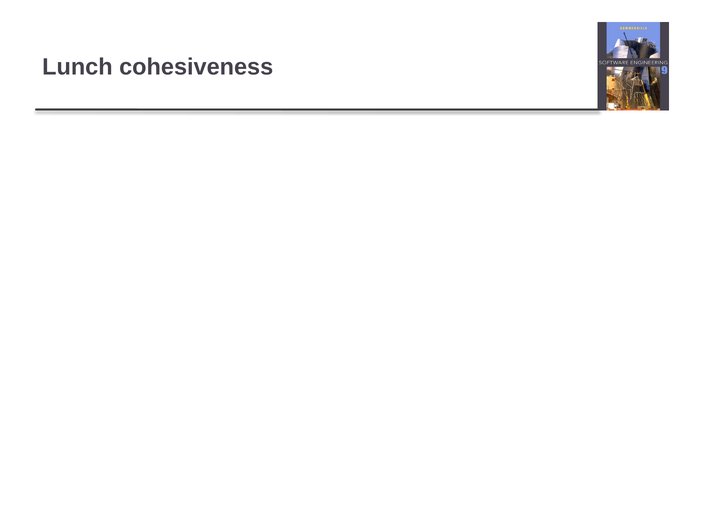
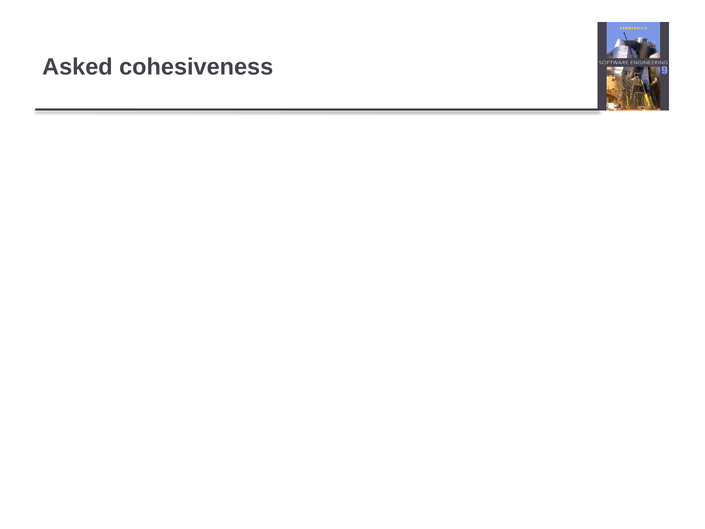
Lunch: Lunch -> Asked
